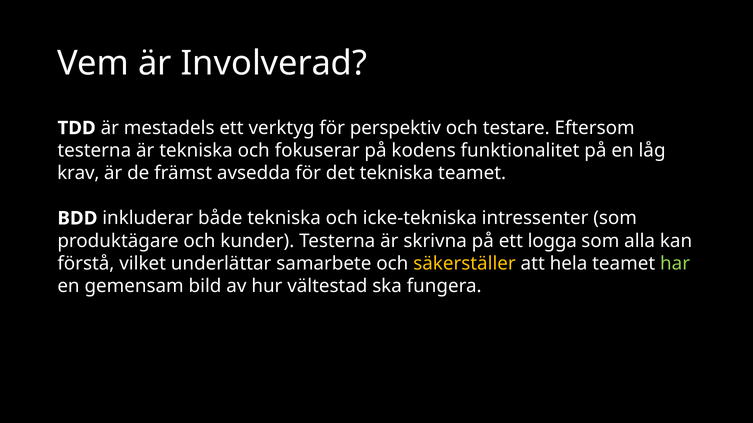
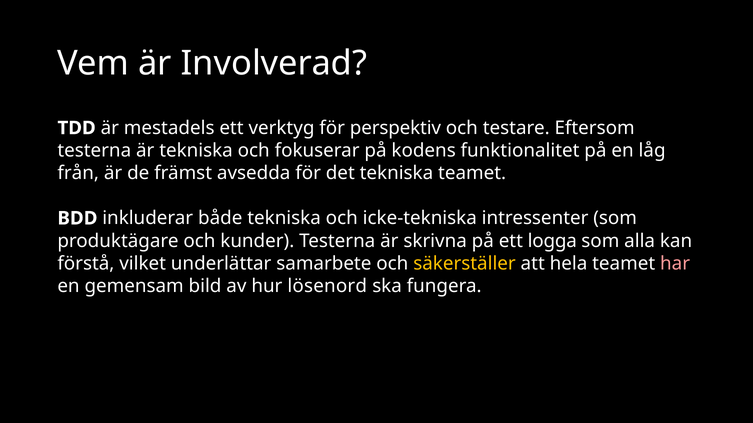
krav: krav -> från
har colour: light green -> pink
vältestad: vältestad -> lösenord
